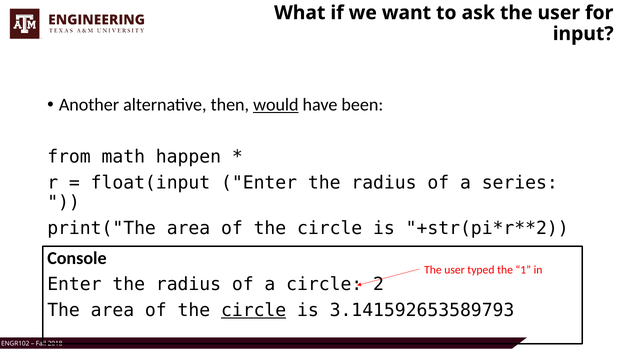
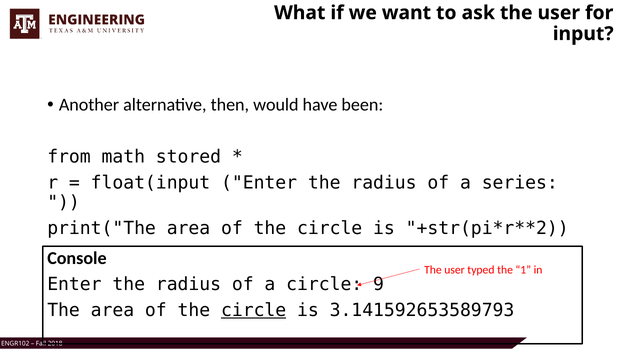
would underline: present -> none
happen: happen -> stored
2: 2 -> 9
